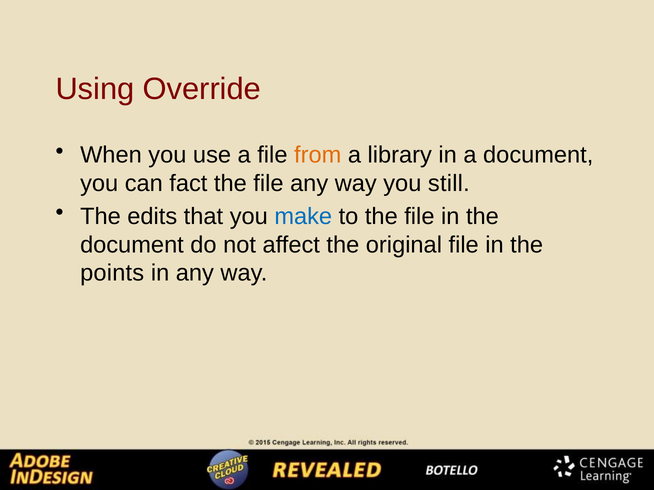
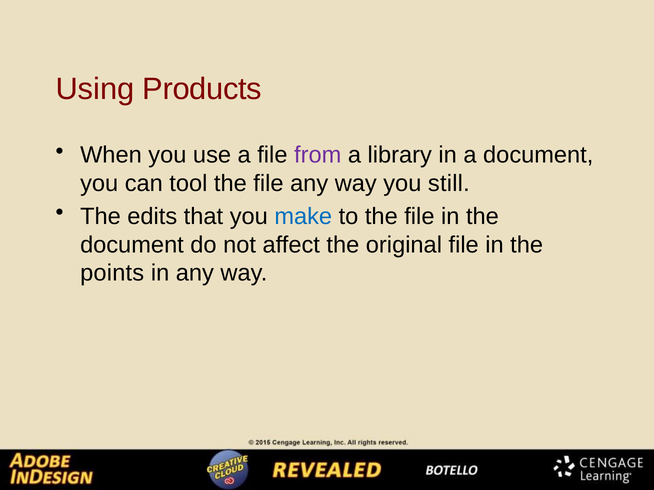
Override: Override -> Products
from colour: orange -> purple
fact: fact -> tool
